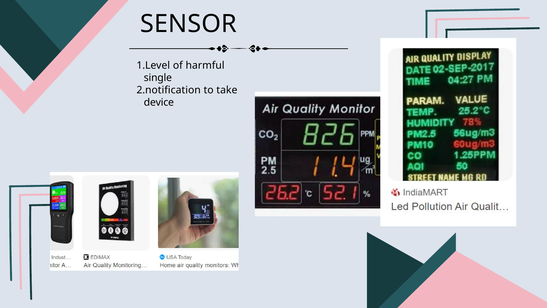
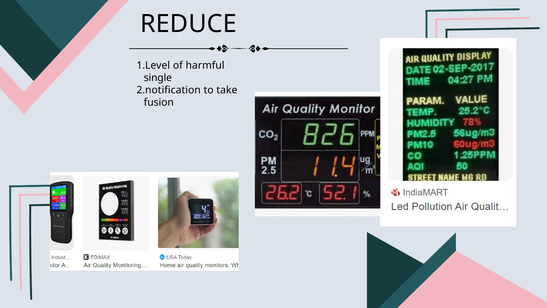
SENSOR: SENSOR -> REDUCE
device: device -> fusion
